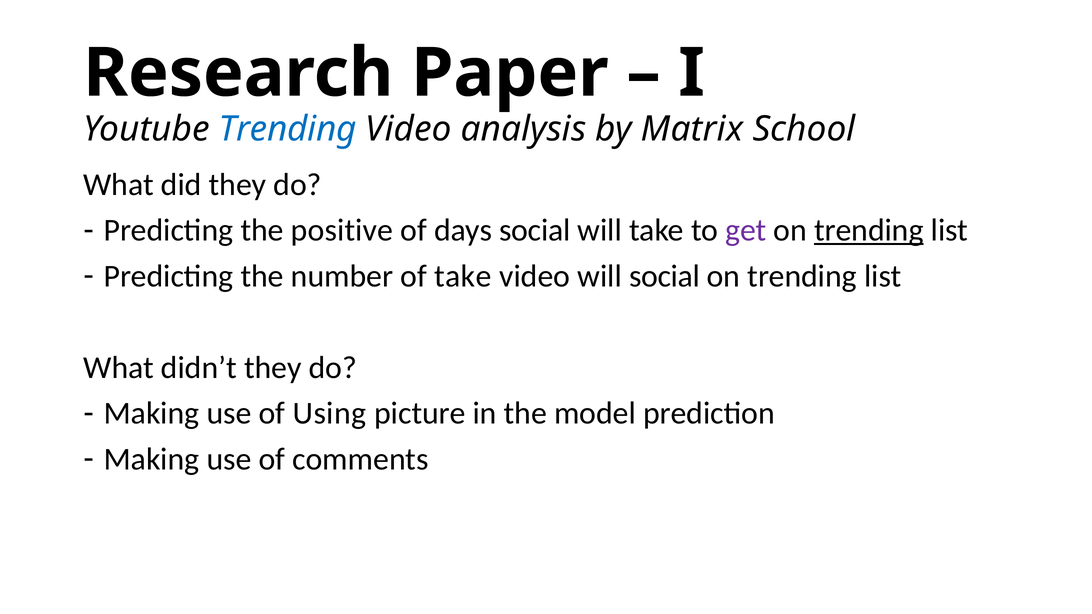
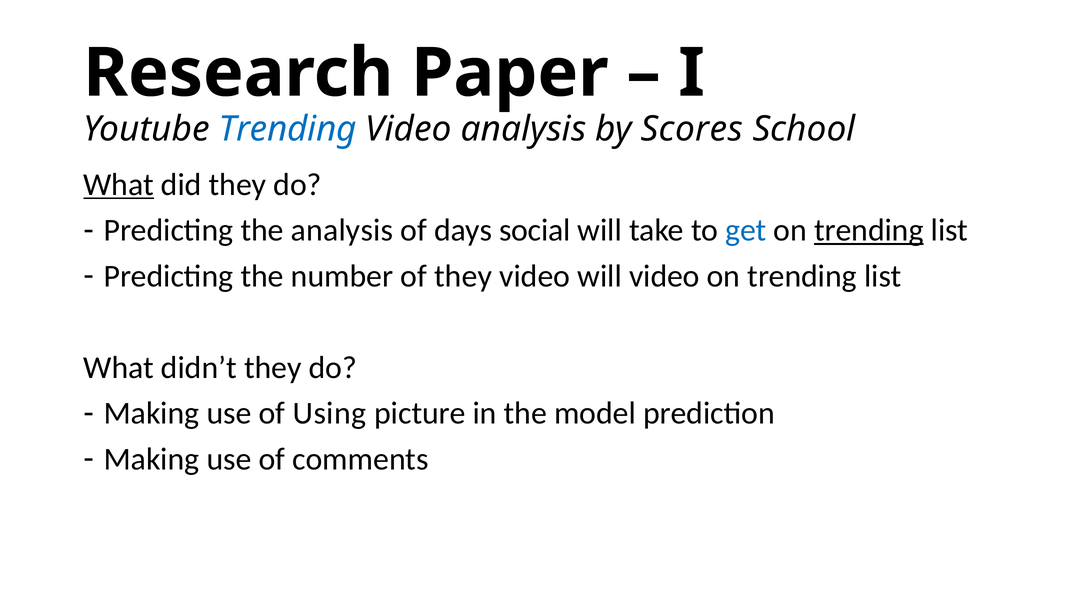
Matrix: Matrix -> Scores
What at (119, 185) underline: none -> present
the positive: positive -> analysis
get colour: purple -> blue
of take: take -> they
will social: social -> video
